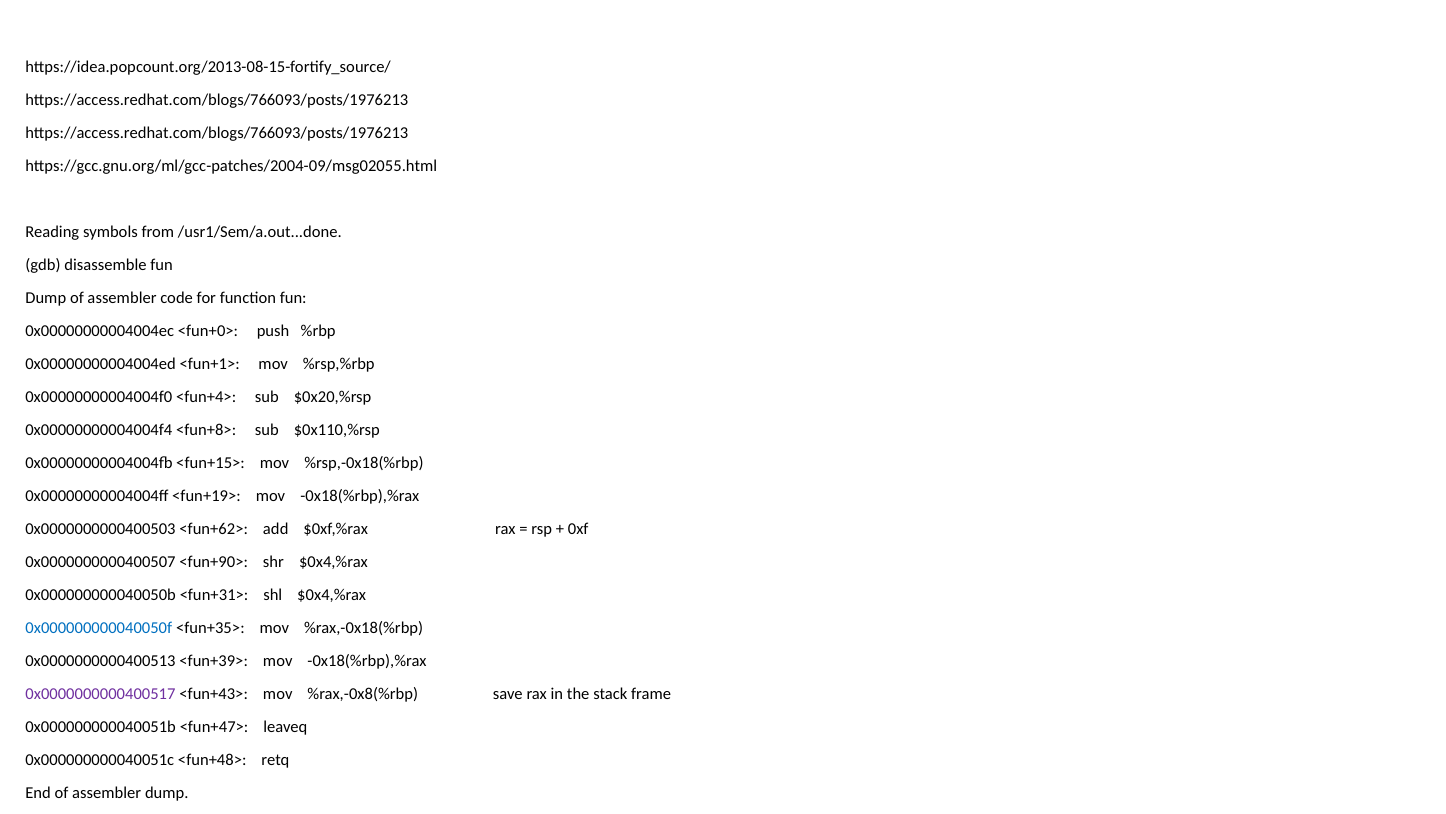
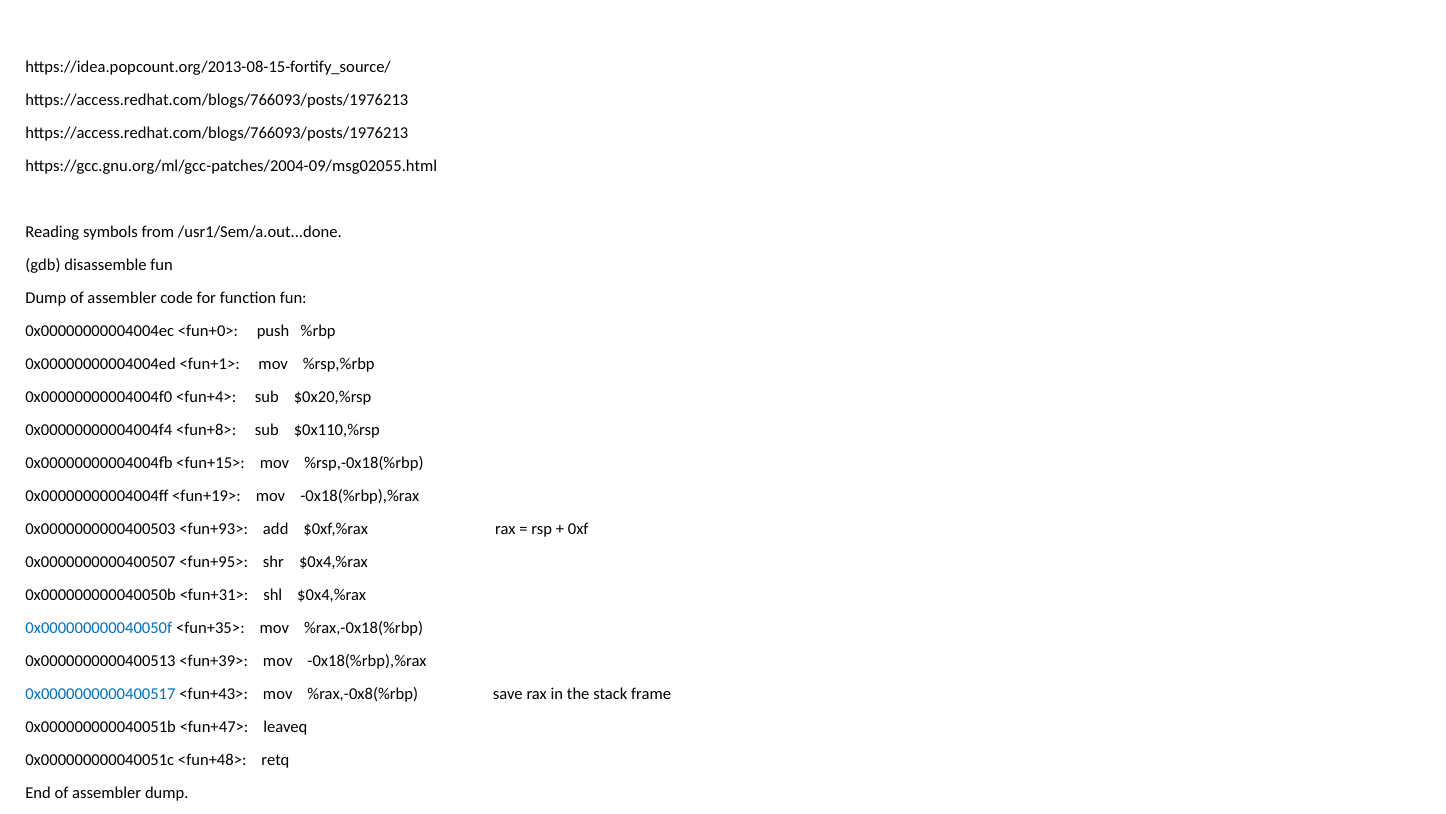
<fun+62>: <fun+62> -> <fun+93>
<fun+90>: <fun+90> -> <fun+95>
0x0000000000400517 colour: purple -> blue
